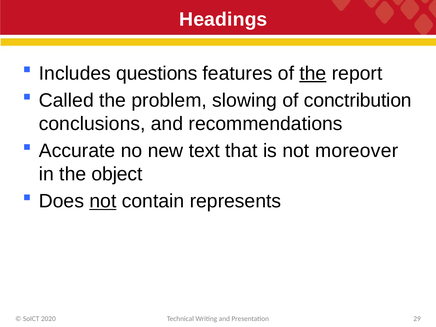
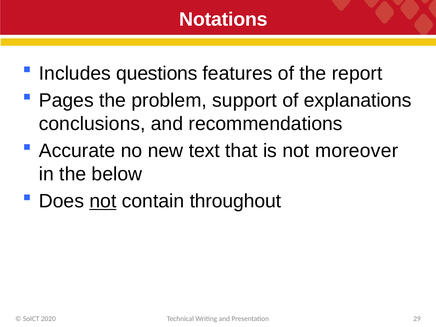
Headings: Headings -> Notations
the at (313, 73) underline: present -> none
Called: Called -> Pages
slowing: slowing -> support
conctribution: conctribution -> explanations
object: object -> below
represents: represents -> throughout
